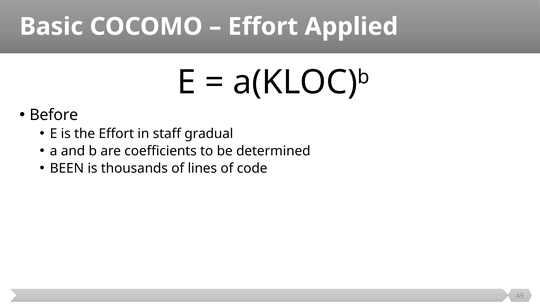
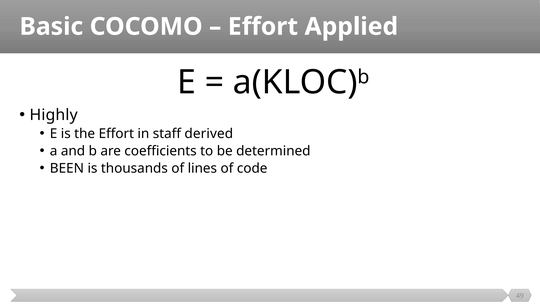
Before: Before -> Highly
gradual: gradual -> derived
